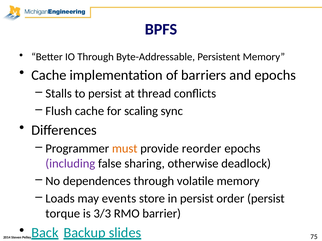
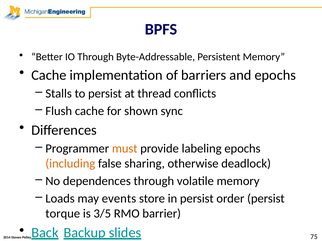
scaling: scaling -> shown
reorder: reorder -> labeling
including colour: purple -> orange
3/3: 3/3 -> 3/5
